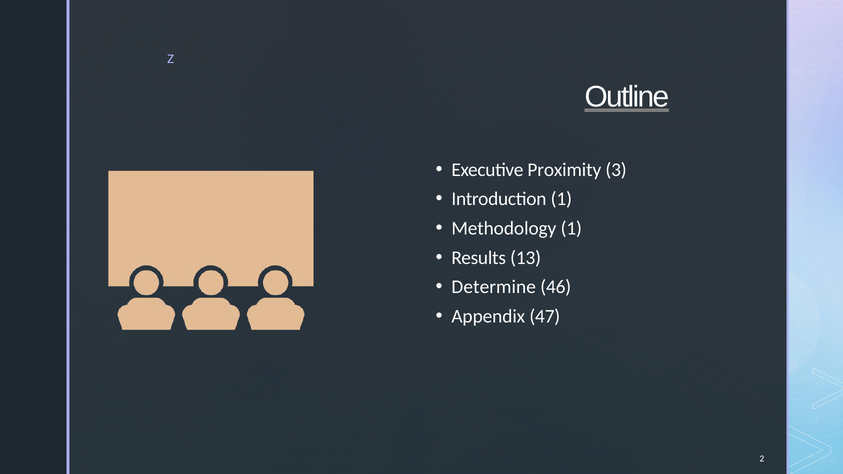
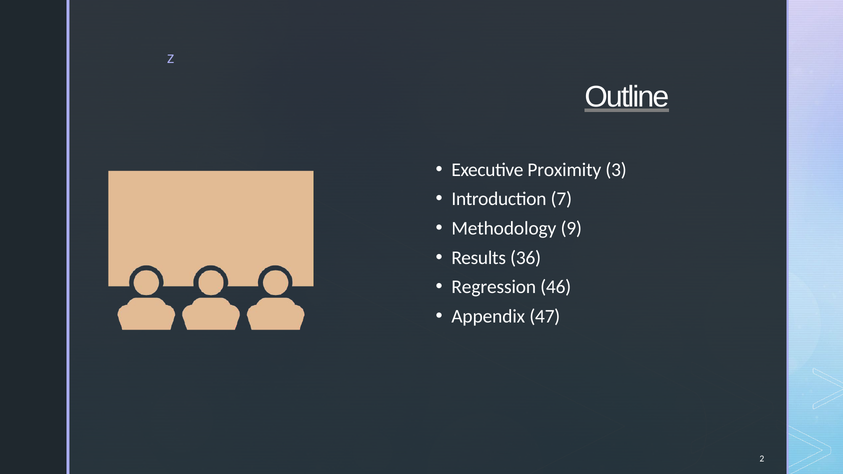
Introduction 1: 1 -> 7
Methodology 1: 1 -> 9
13: 13 -> 36
Determine: Determine -> Regression
